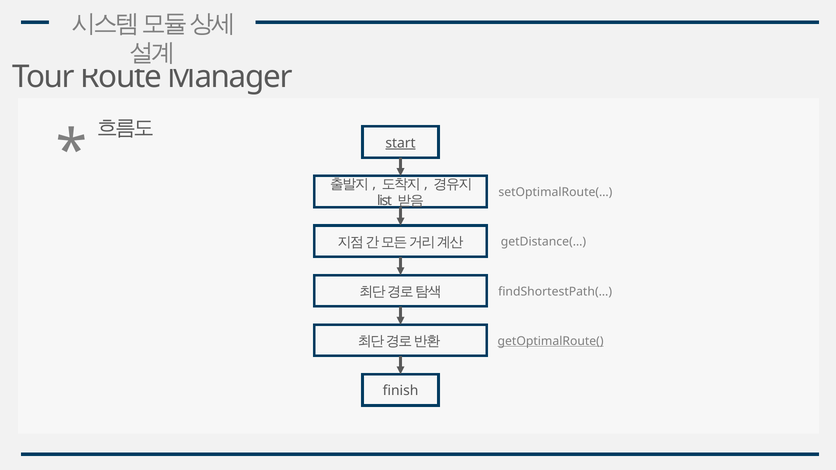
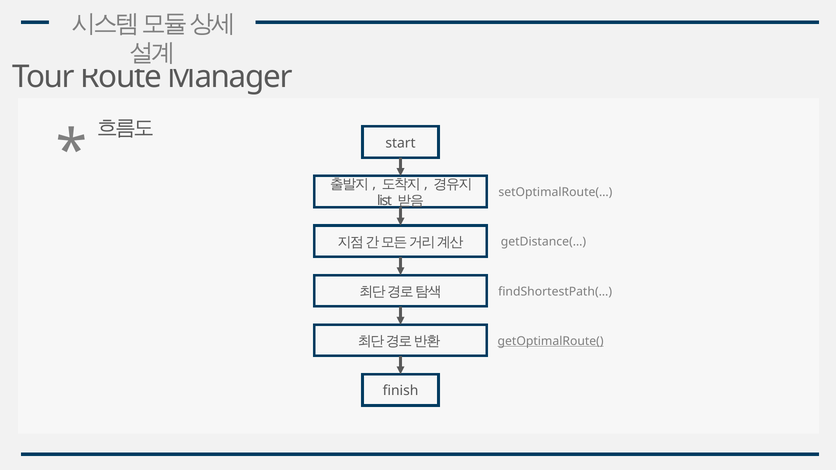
start underline: present -> none
